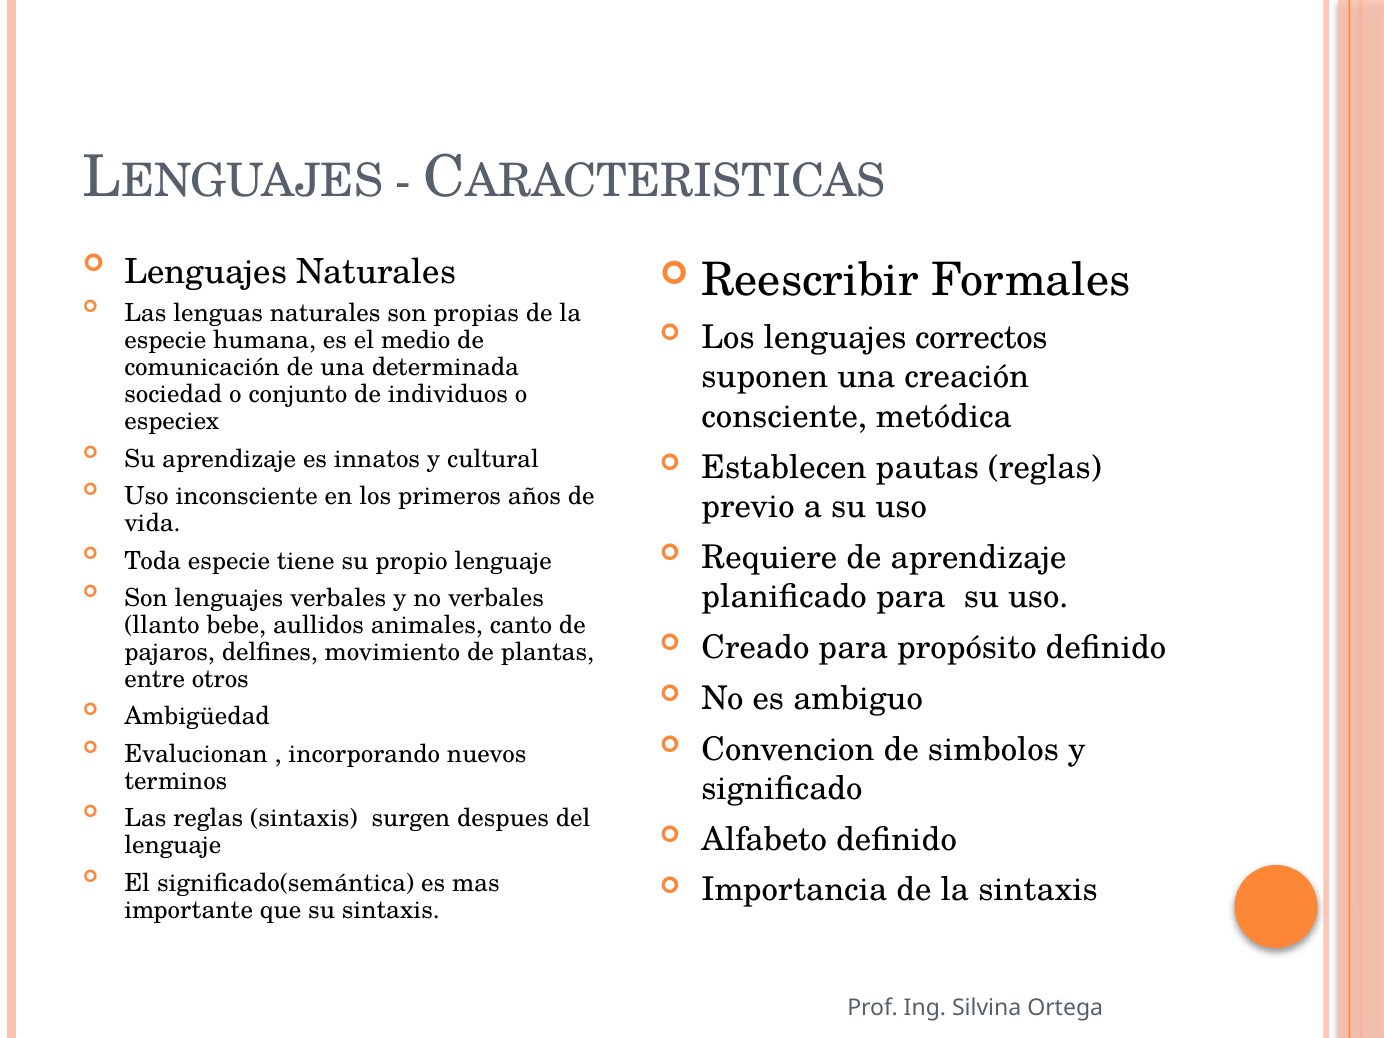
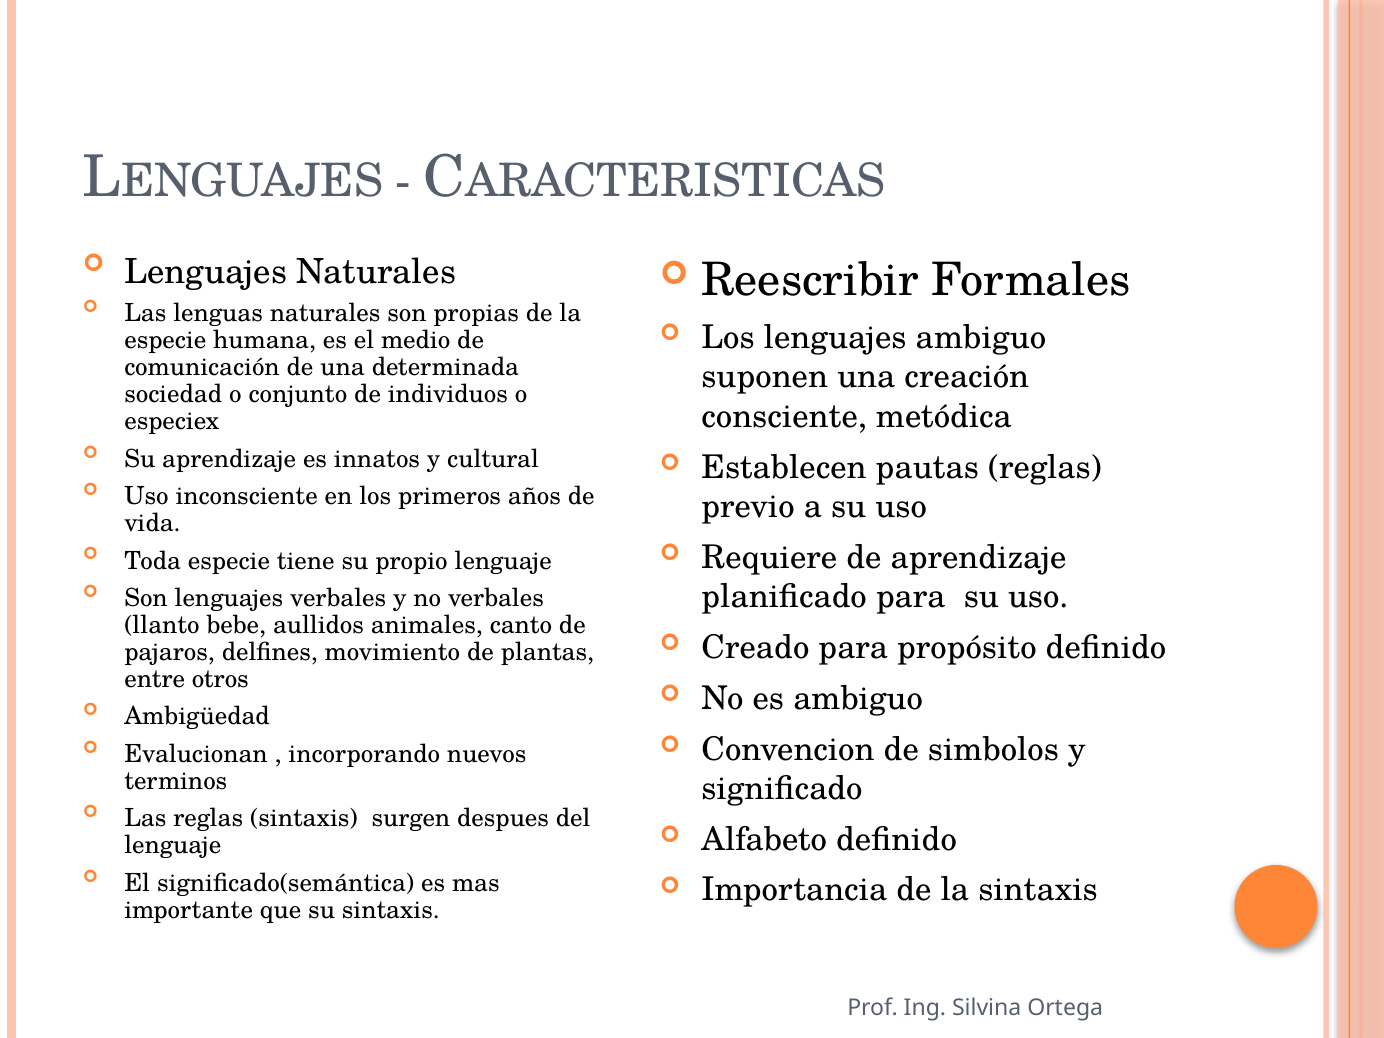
lenguajes correctos: correctos -> ambiguo
